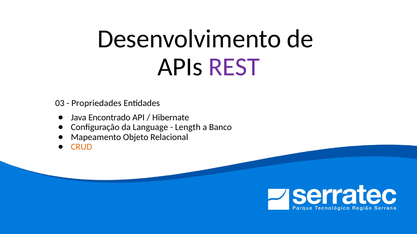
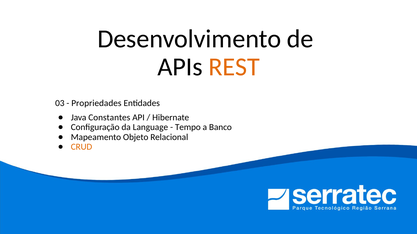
REST colour: purple -> orange
Encontrado: Encontrado -> Constantes
Length: Length -> Tempo
